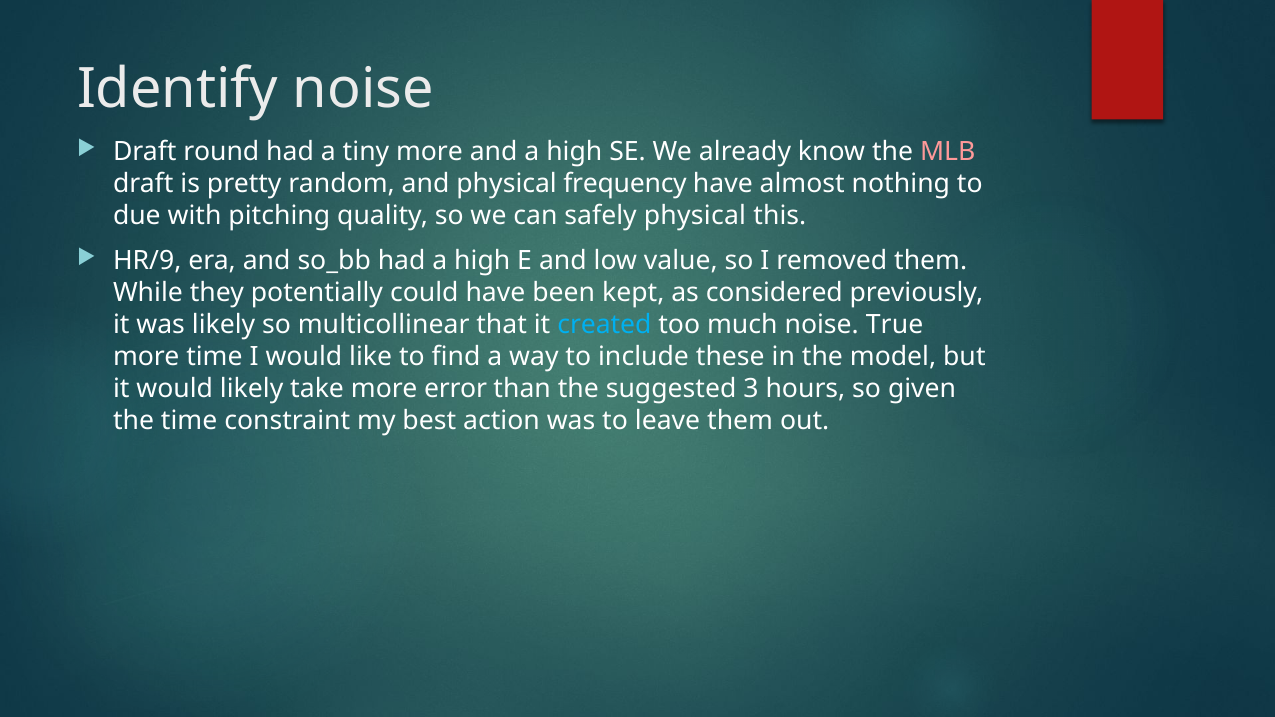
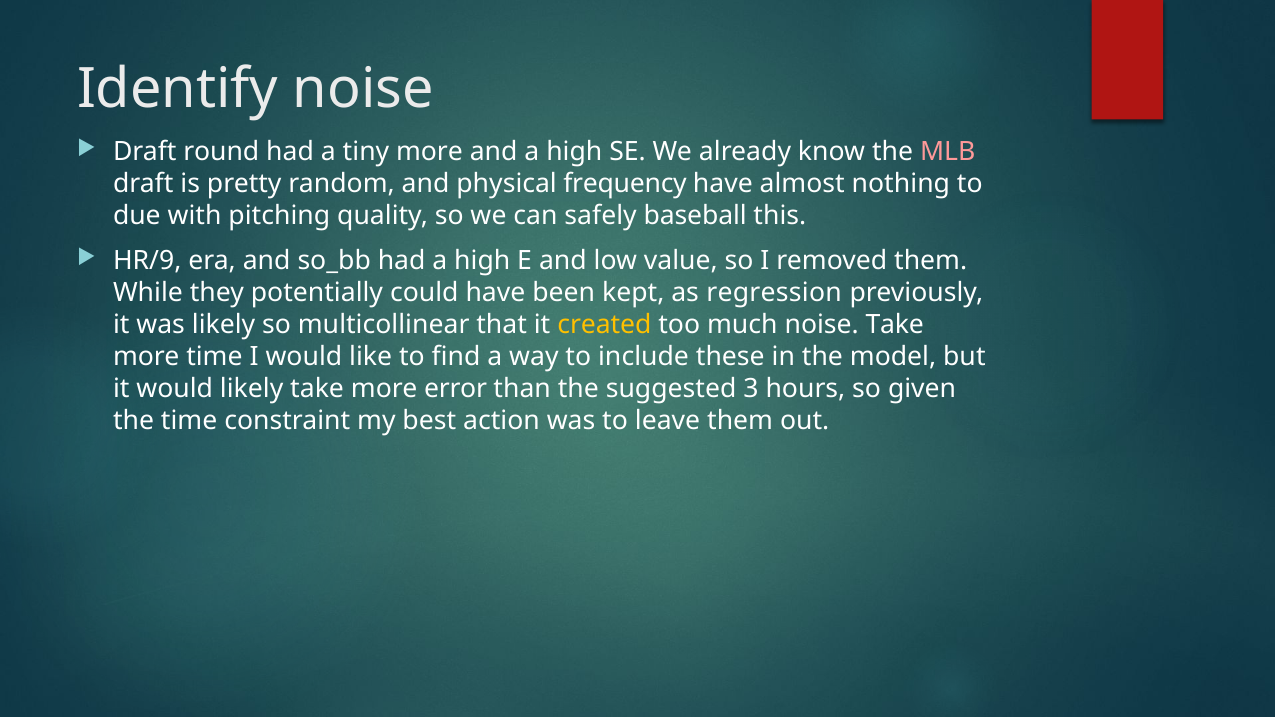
safely physical: physical -> baseball
considered: considered -> regression
created colour: light blue -> yellow
noise True: True -> Take
